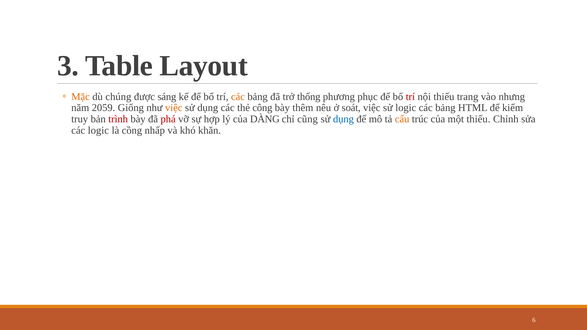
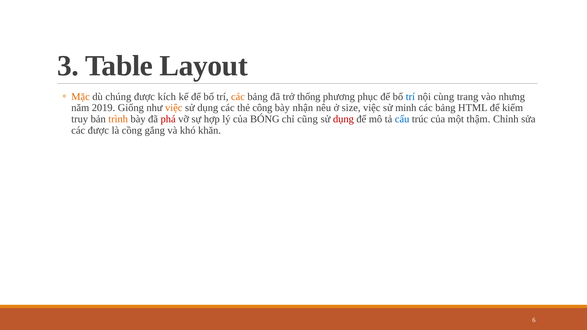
sáng: sáng -> kích
trí at (410, 97) colour: red -> blue
nội thiếu: thiếu -> cùng
2059: 2059 -> 2019
thêm: thêm -> nhận
soát: soát -> size
sử logic: logic -> minh
trình colour: red -> orange
DÀNG: DÀNG -> BÓNG
dụng at (343, 119) colour: blue -> red
cấu colour: orange -> blue
một thiếu: thiếu -> thậm
các logic: logic -> được
nhấp: nhấp -> gắng
